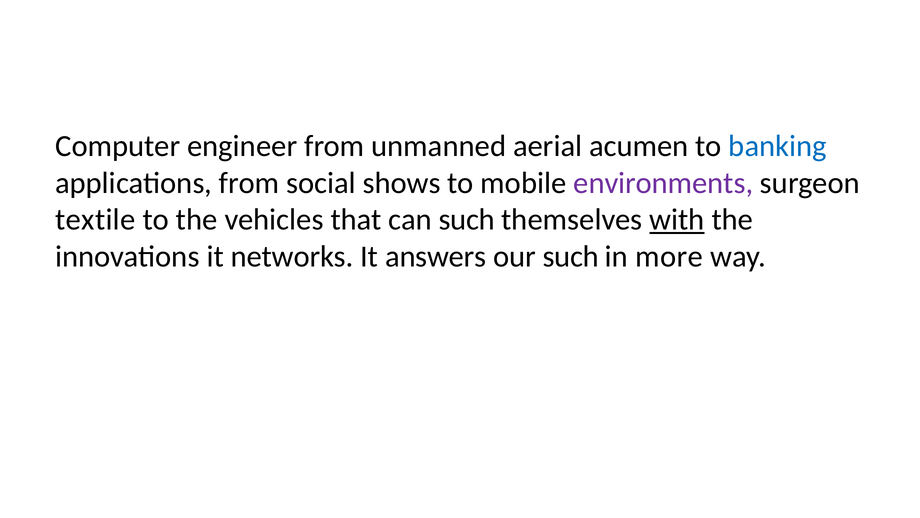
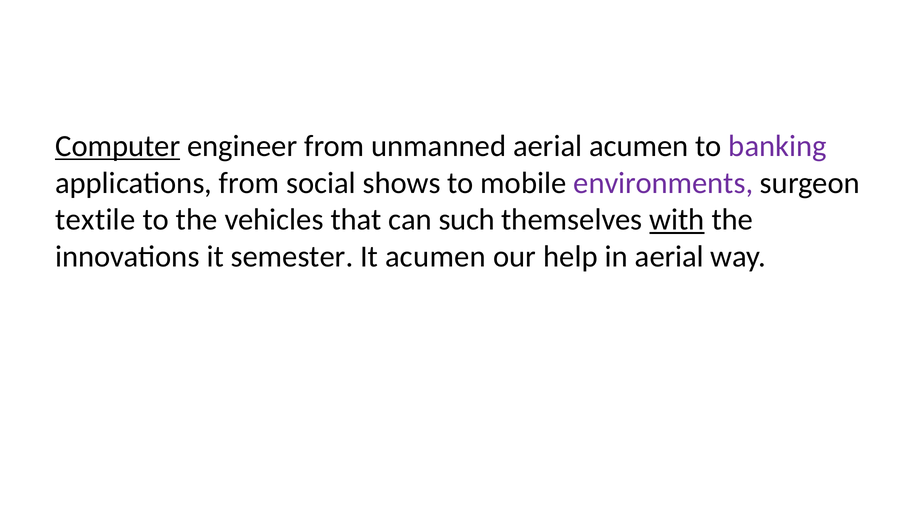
Computer underline: none -> present
banking colour: blue -> purple
networks: networks -> semester
It answers: answers -> acumen
our such: such -> help
in more: more -> aerial
